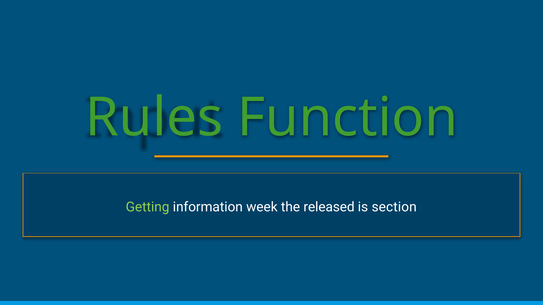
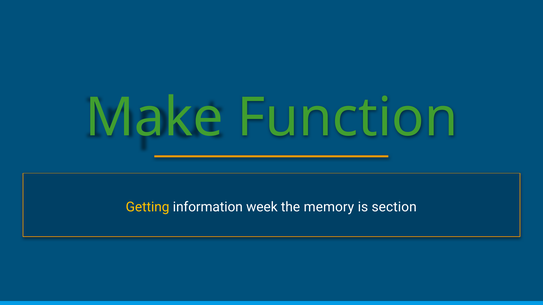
Rules: Rules -> Make
Getting colour: light green -> yellow
released: released -> memory
